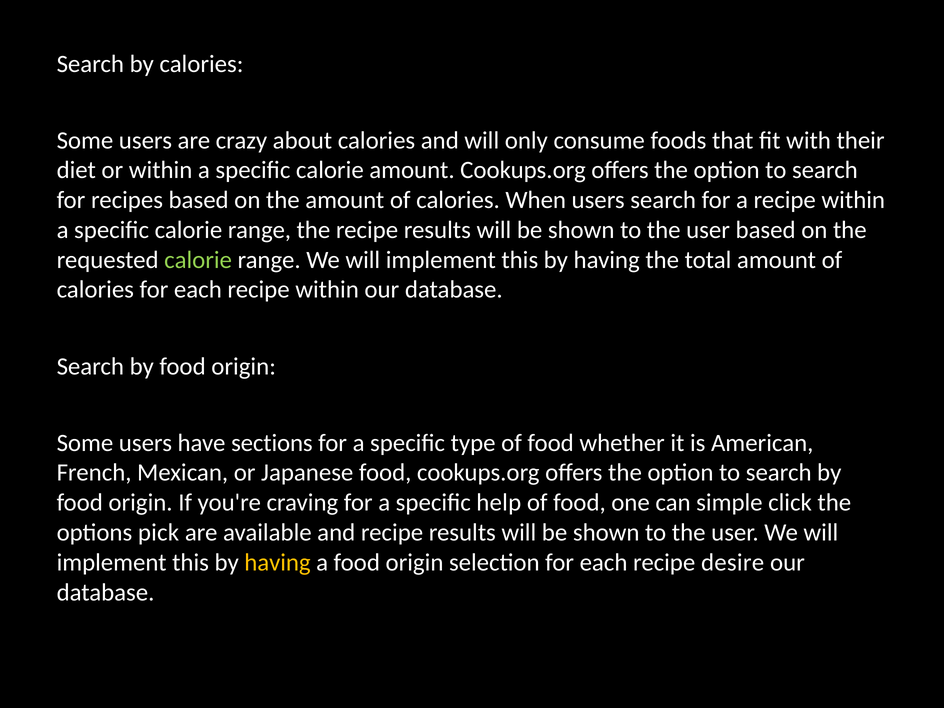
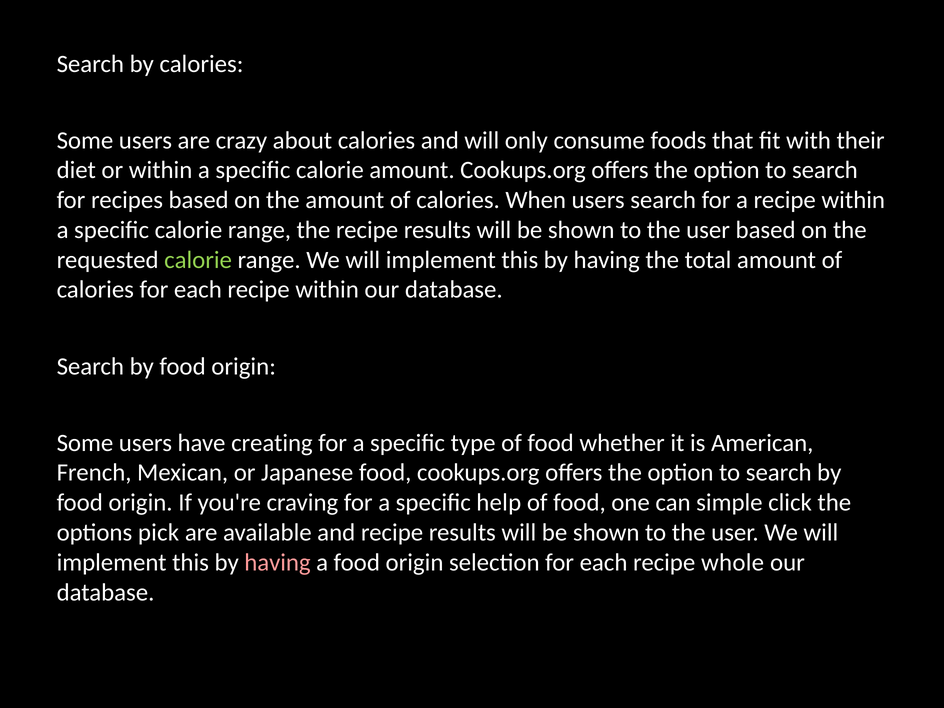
sections: sections -> creating
having at (277, 562) colour: yellow -> pink
desire: desire -> whole
